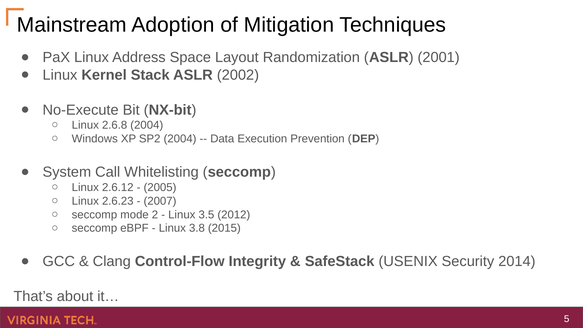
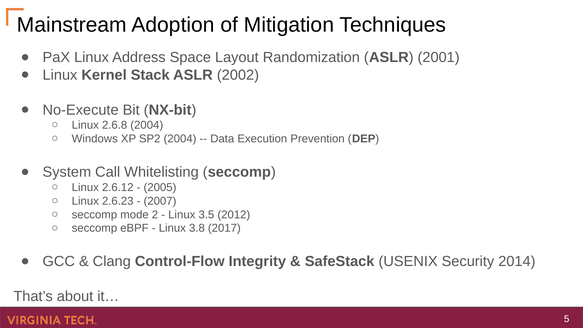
2015: 2015 -> 2017
